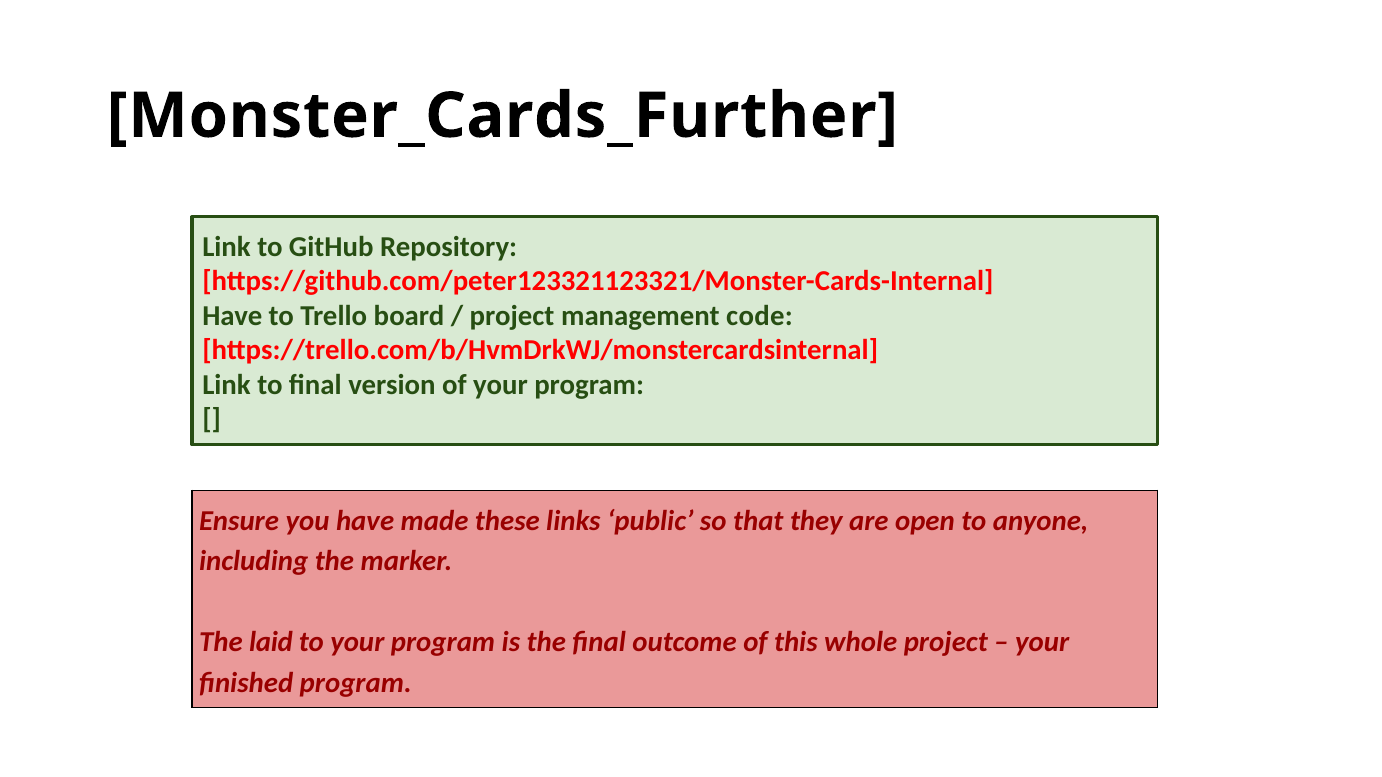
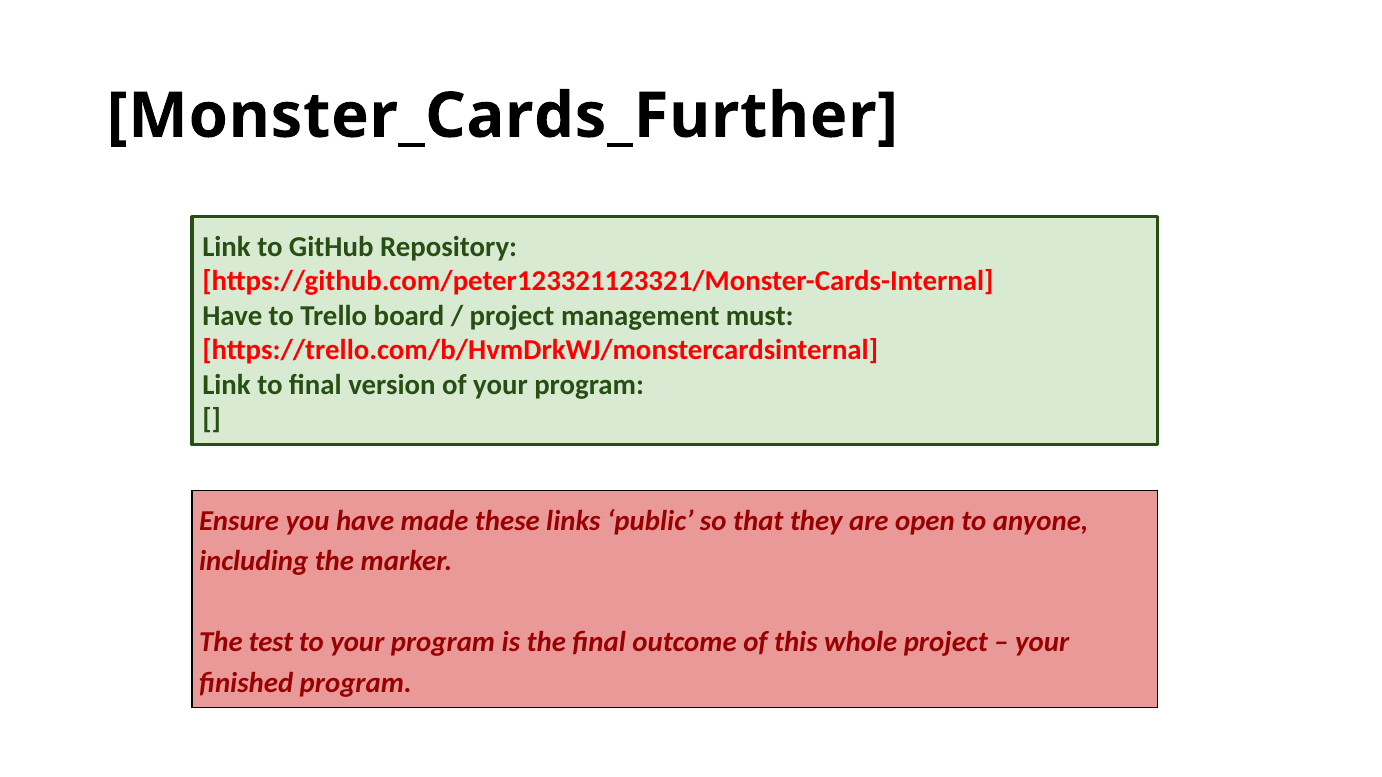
code: code -> must
laid: laid -> test
